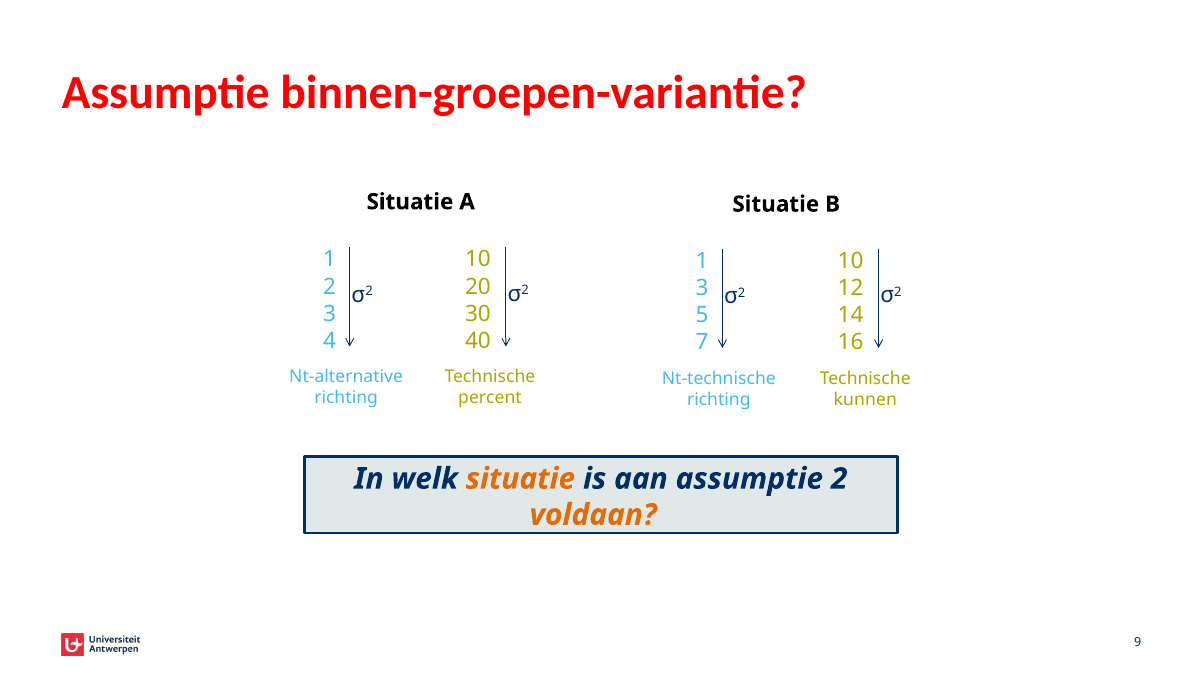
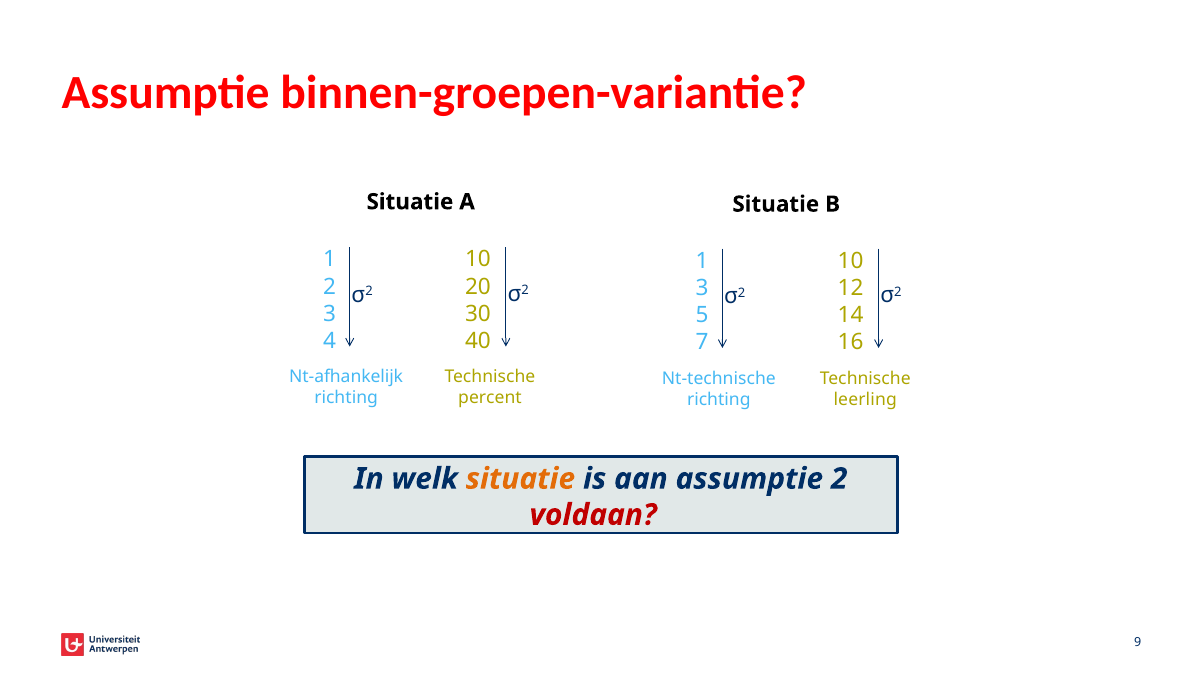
Nt-alternative: Nt-alternative -> Nt-afhankelijk
kunnen: kunnen -> leerling
voldaan colour: orange -> red
